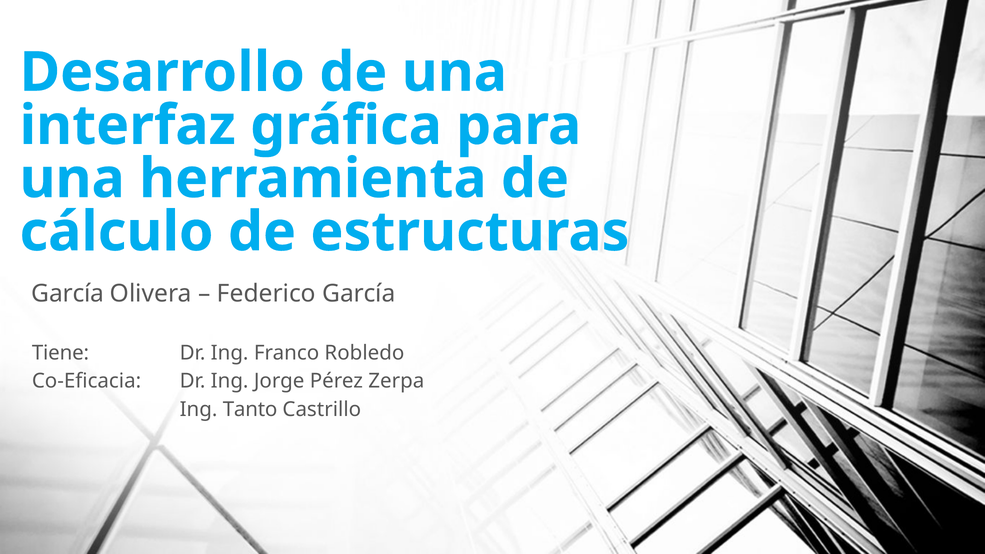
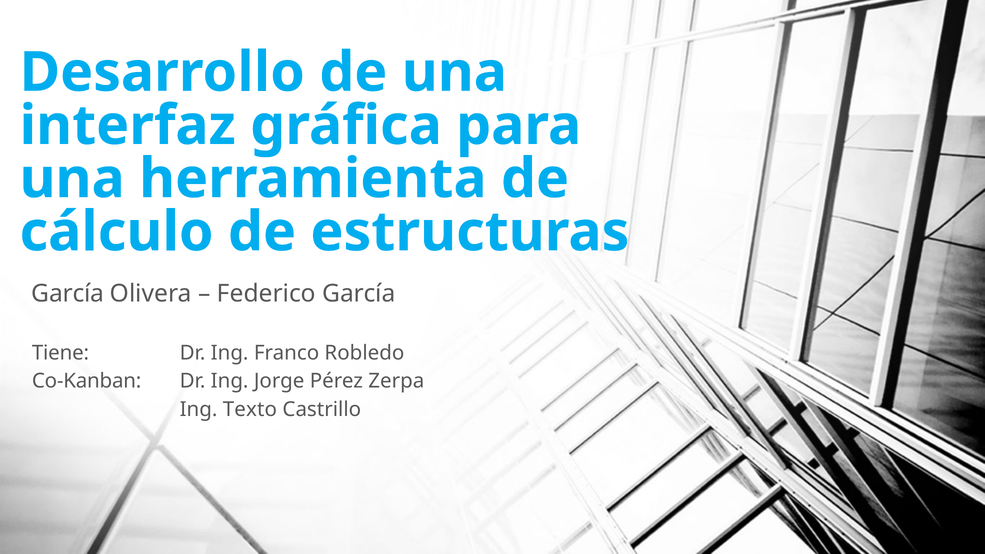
Co-Eficacia: Co-Eficacia -> Co-Kanban
Tanto: Tanto -> Texto
